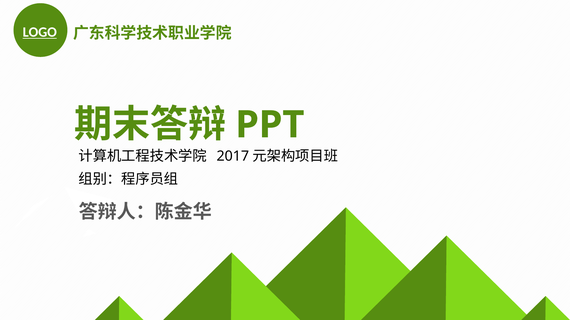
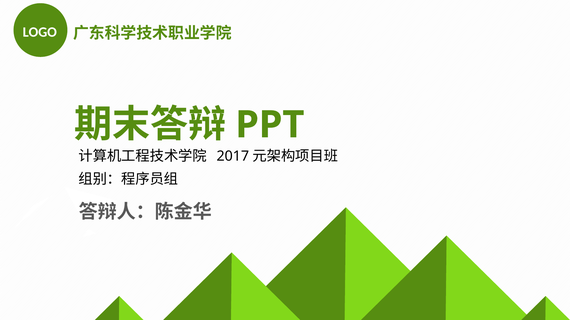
LOGO underline: present -> none
